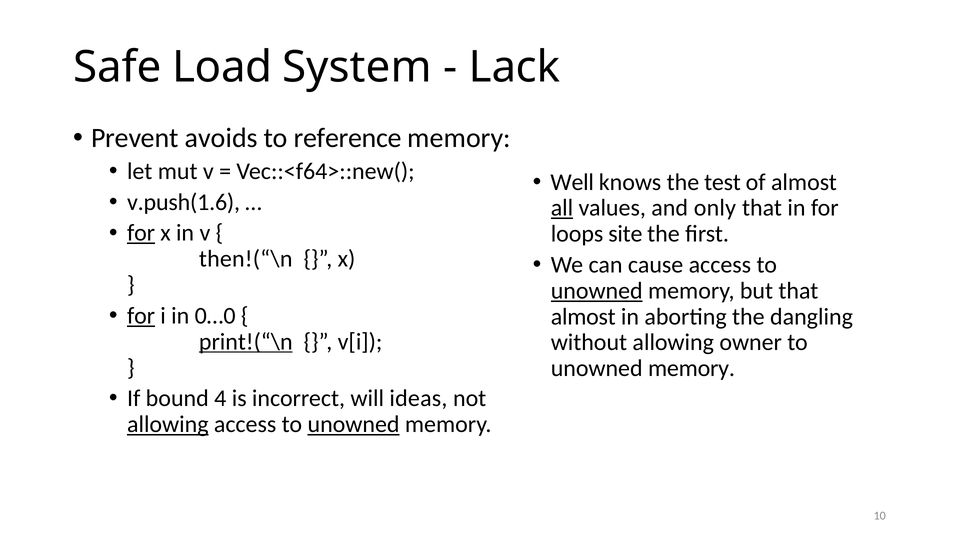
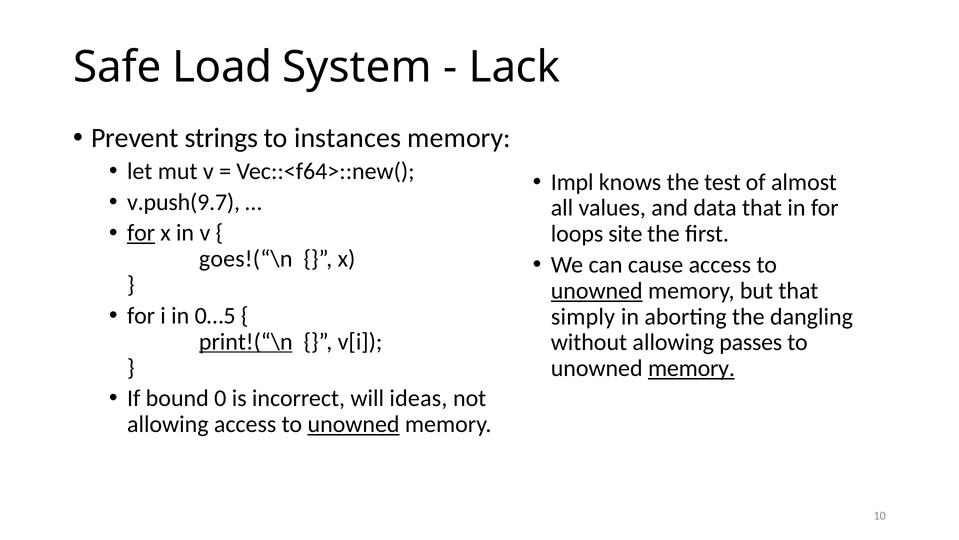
avoids: avoids -> strings
reference: reference -> instances
Well: Well -> Impl
v.push(1.6: v.push(1.6 -> v.push(9.7
all underline: present -> none
only: only -> data
then!(“\n: then!(“\n -> goes!(“\n
for at (141, 315) underline: present -> none
0…0: 0…0 -> 0…5
almost at (583, 316): almost -> simply
owner: owner -> passes
memory at (691, 368) underline: none -> present
4: 4 -> 0
allowing at (168, 424) underline: present -> none
